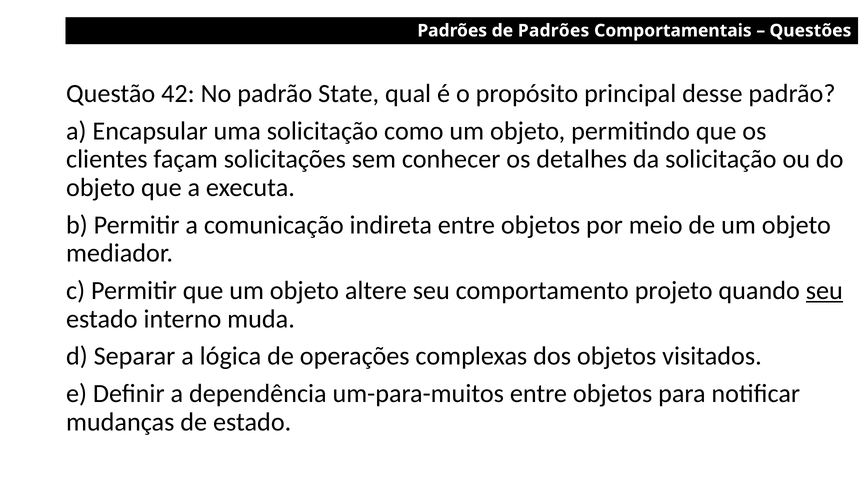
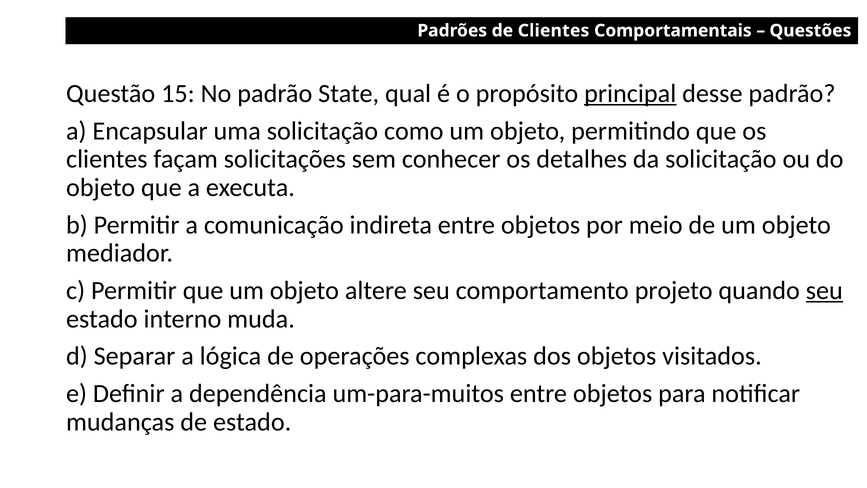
de Padrões: Padrões -> Clientes
42: 42 -> 15
principal underline: none -> present
